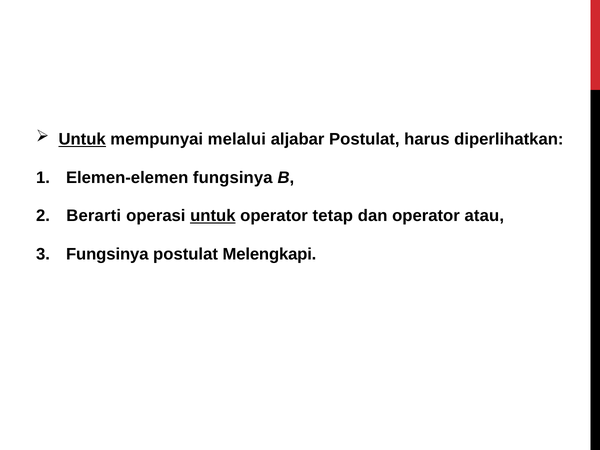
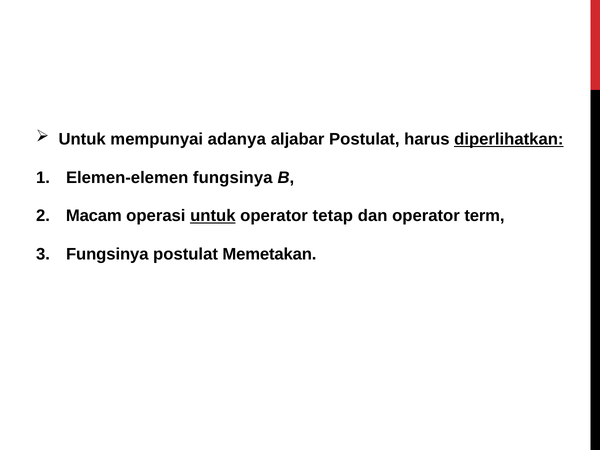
Untuk at (82, 139) underline: present -> none
melalui: melalui -> adanya
diperlihatkan underline: none -> present
Berarti: Berarti -> Macam
atau: atau -> term
Melengkapi: Melengkapi -> Memetakan
